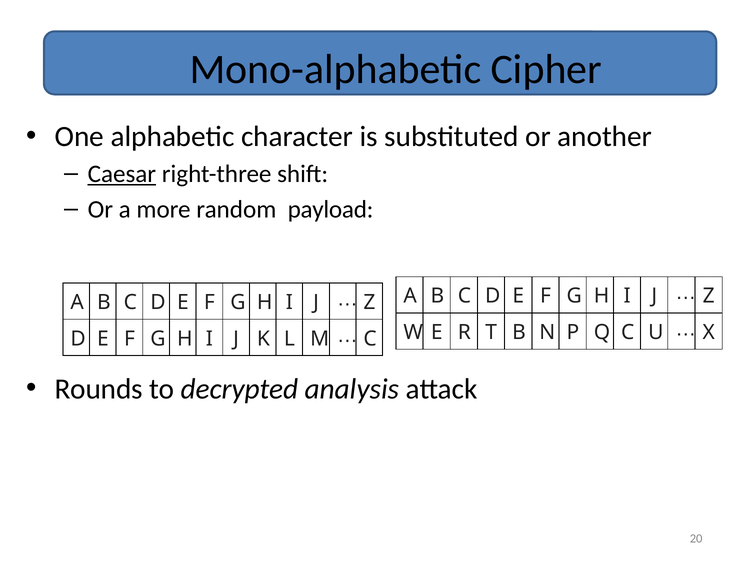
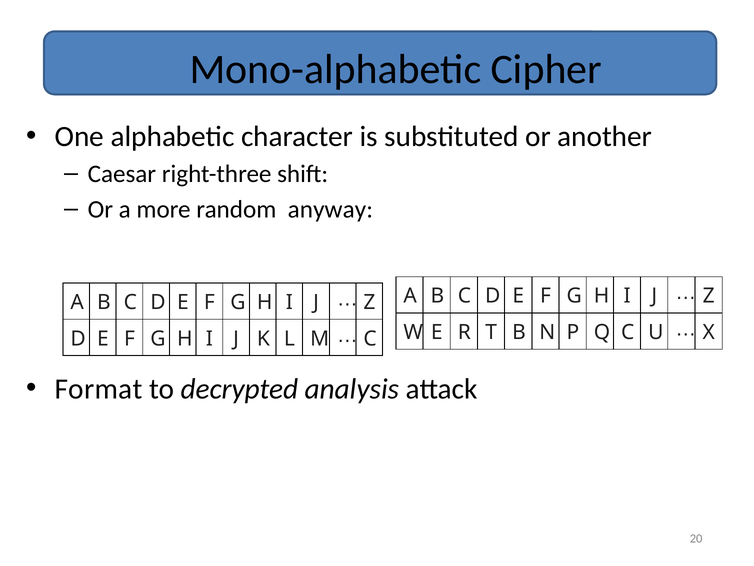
Caesar underline: present -> none
payload: payload -> anyway
Rounds: Rounds -> Format
